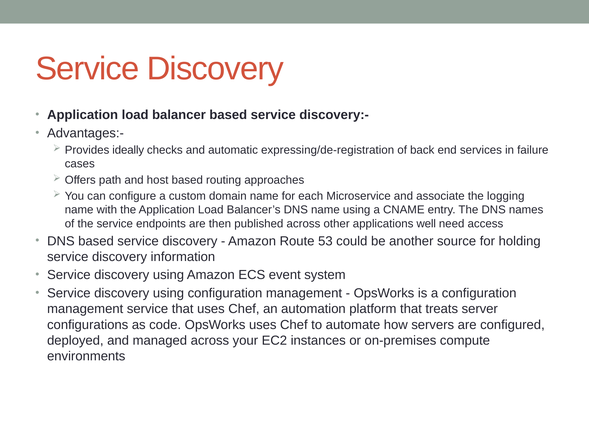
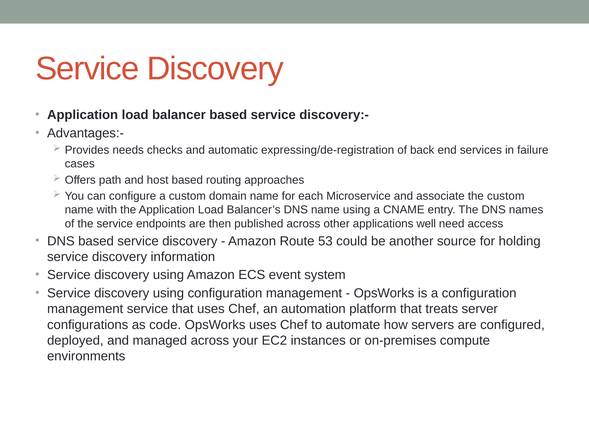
ideally: ideally -> needs
the logging: logging -> custom
